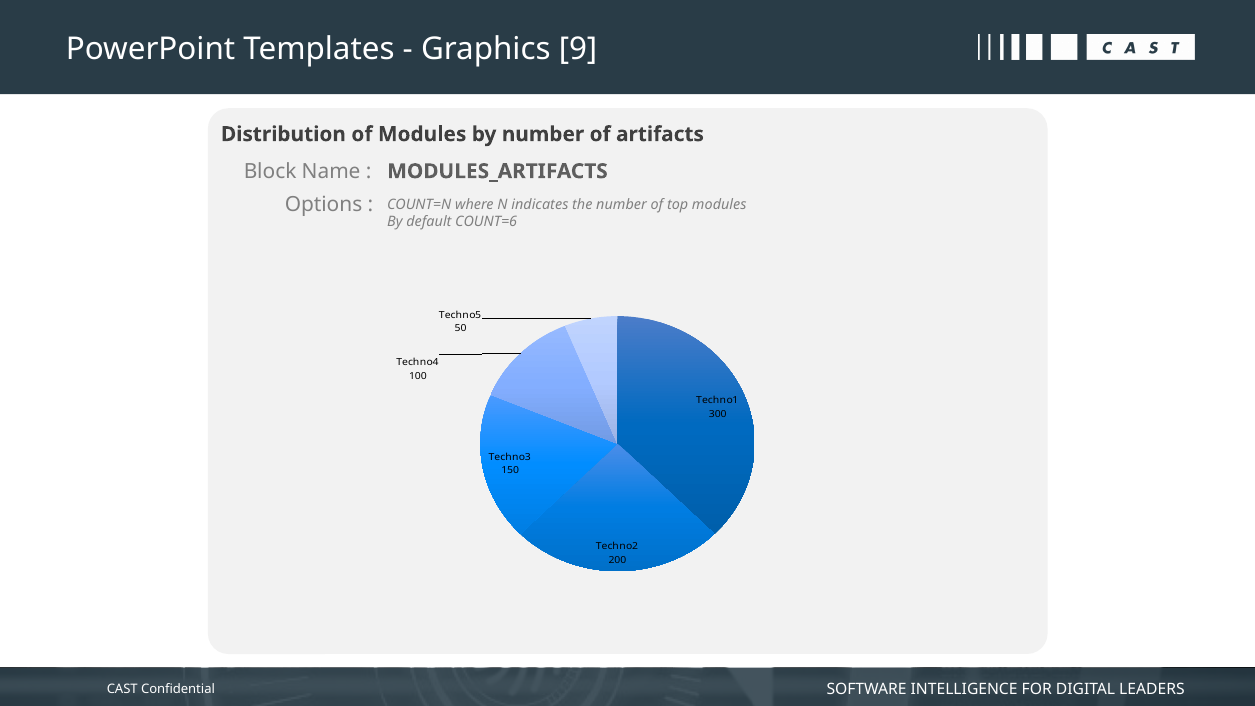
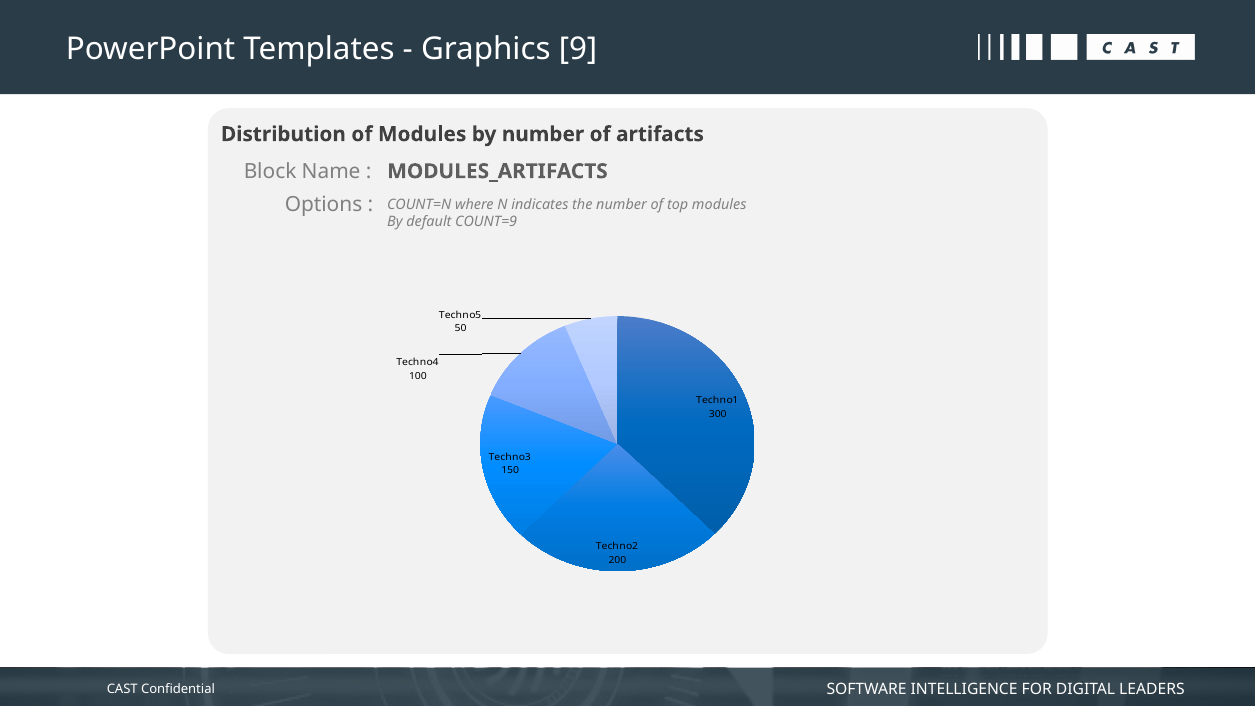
COUNT=6: COUNT=6 -> COUNT=9
